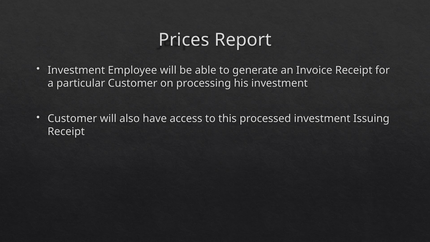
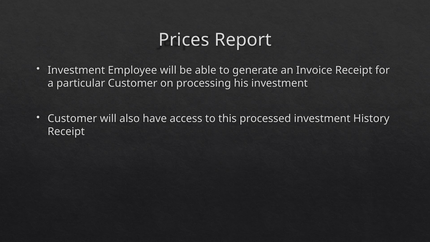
Issuing: Issuing -> History
